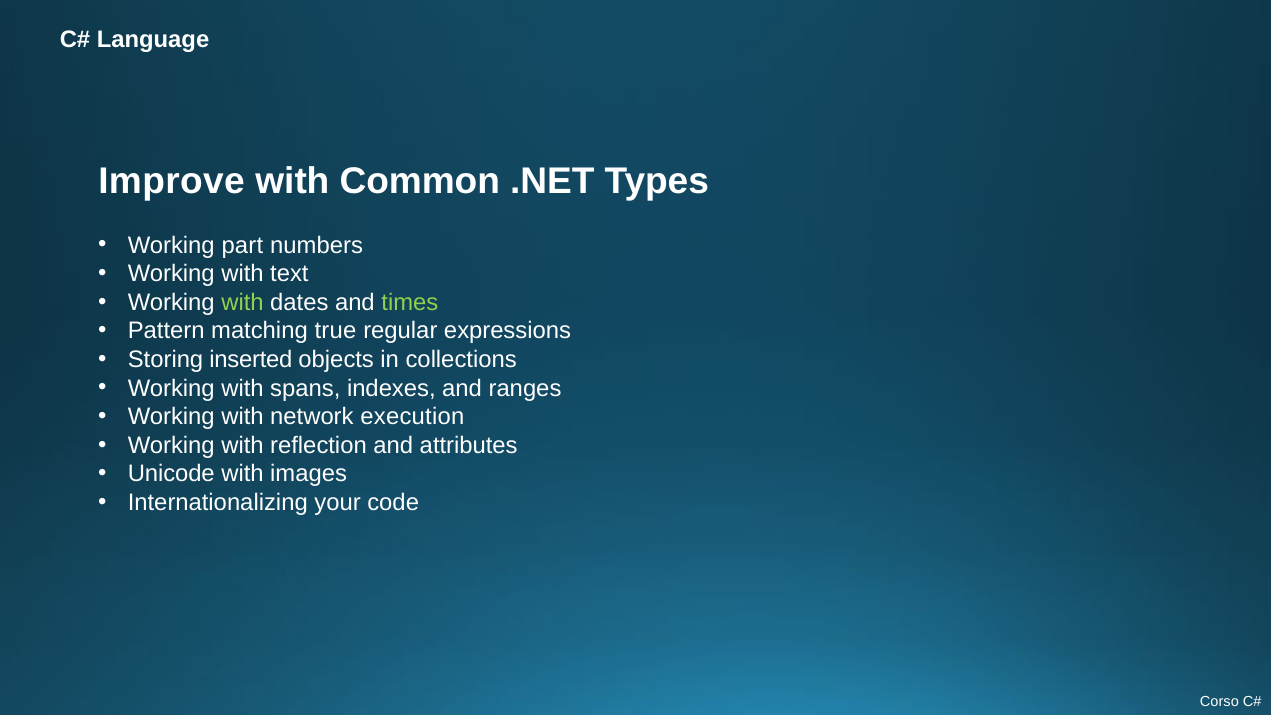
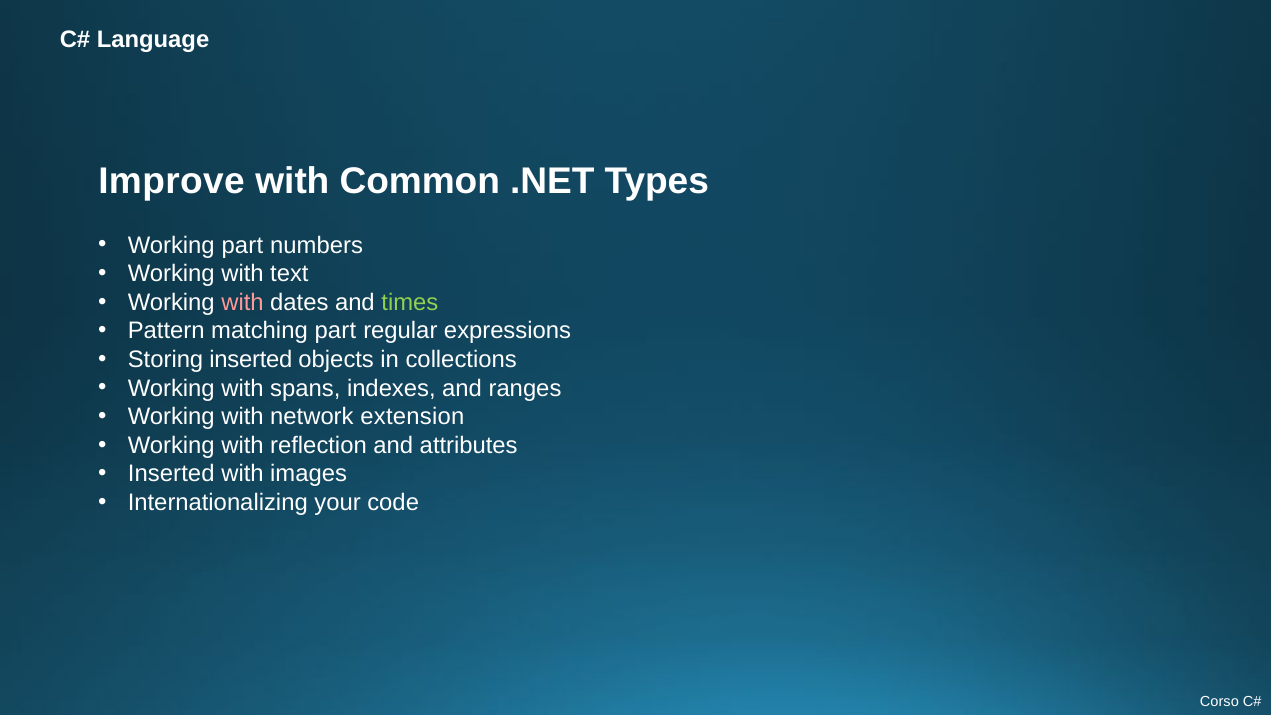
with at (243, 302) colour: light green -> pink
matching true: true -> part
execution: execution -> extension
Unicode at (171, 474): Unicode -> Inserted
